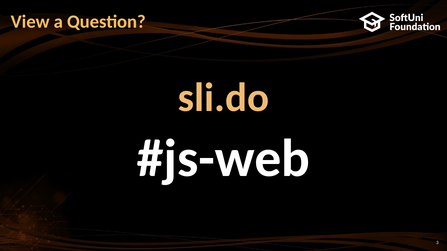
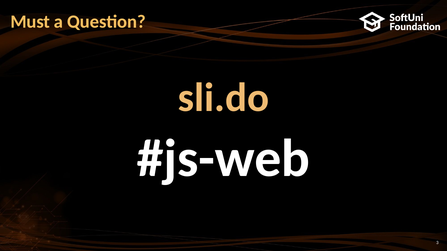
View: View -> Must
